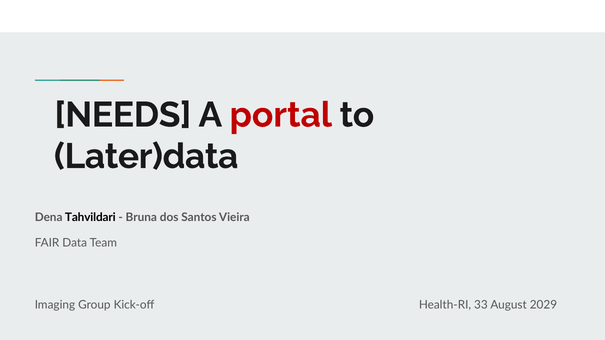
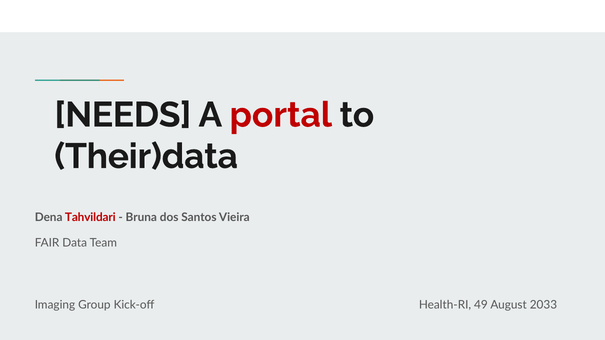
Later)data: Later)data -> Their)data
Tahvildari colour: black -> red
33: 33 -> 49
2029: 2029 -> 2033
